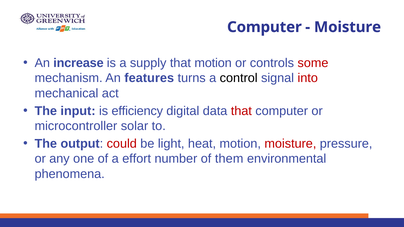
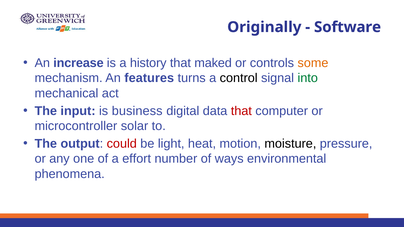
Computer at (264, 27): Computer -> Originally
Moisture at (348, 27): Moisture -> Software
supply: supply -> history
that motion: motion -> maked
some colour: red -> orange
into colour: red -> green
efficiency: efficiency -> business
moisture at (290, 144) colour: red -> black
them: them -> ways
